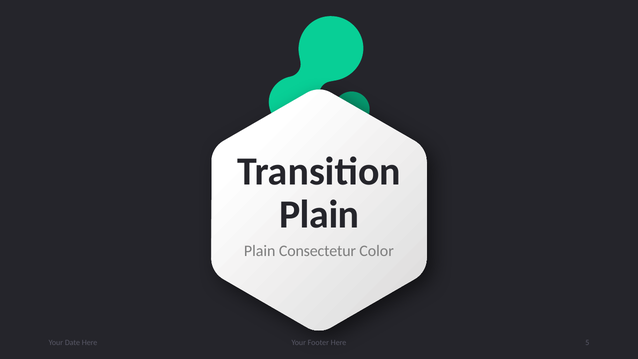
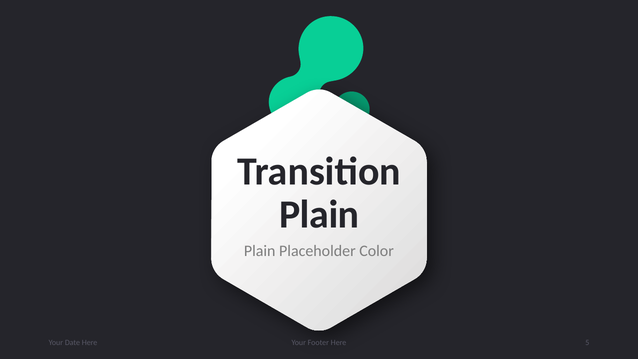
Consectetur: Consectetur -> Placeholder
